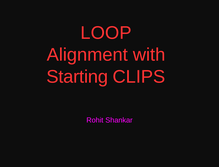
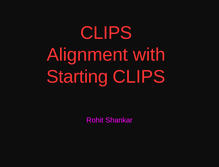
LOOP at (106, 33): LOOP -> CLIPS
